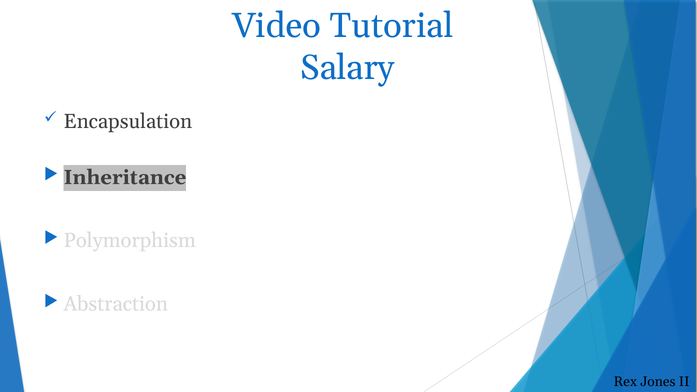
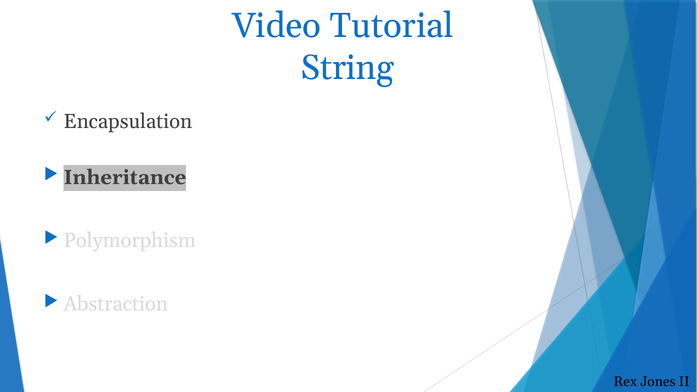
Salary: Salary -> String
